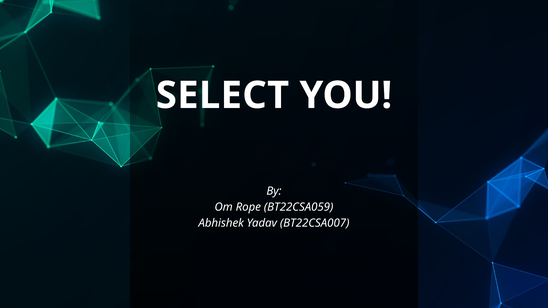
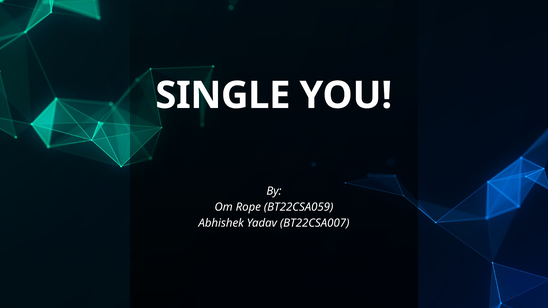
SELECT: SELECT -> SINGLE
